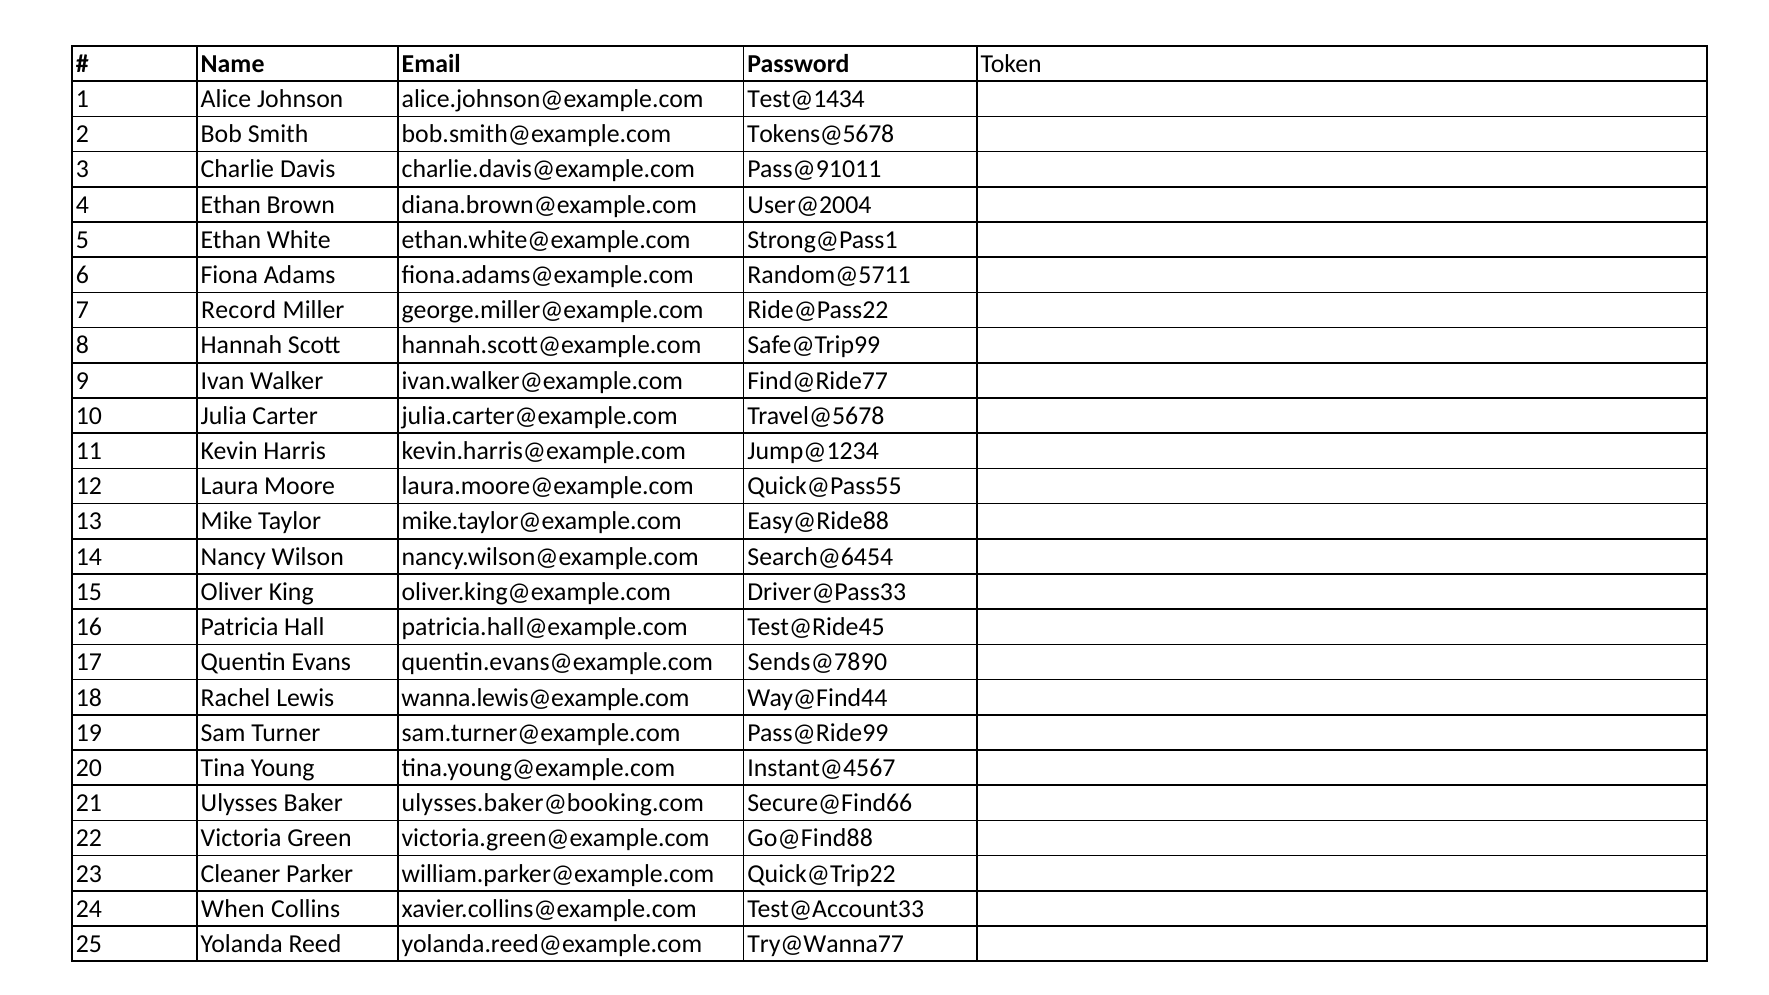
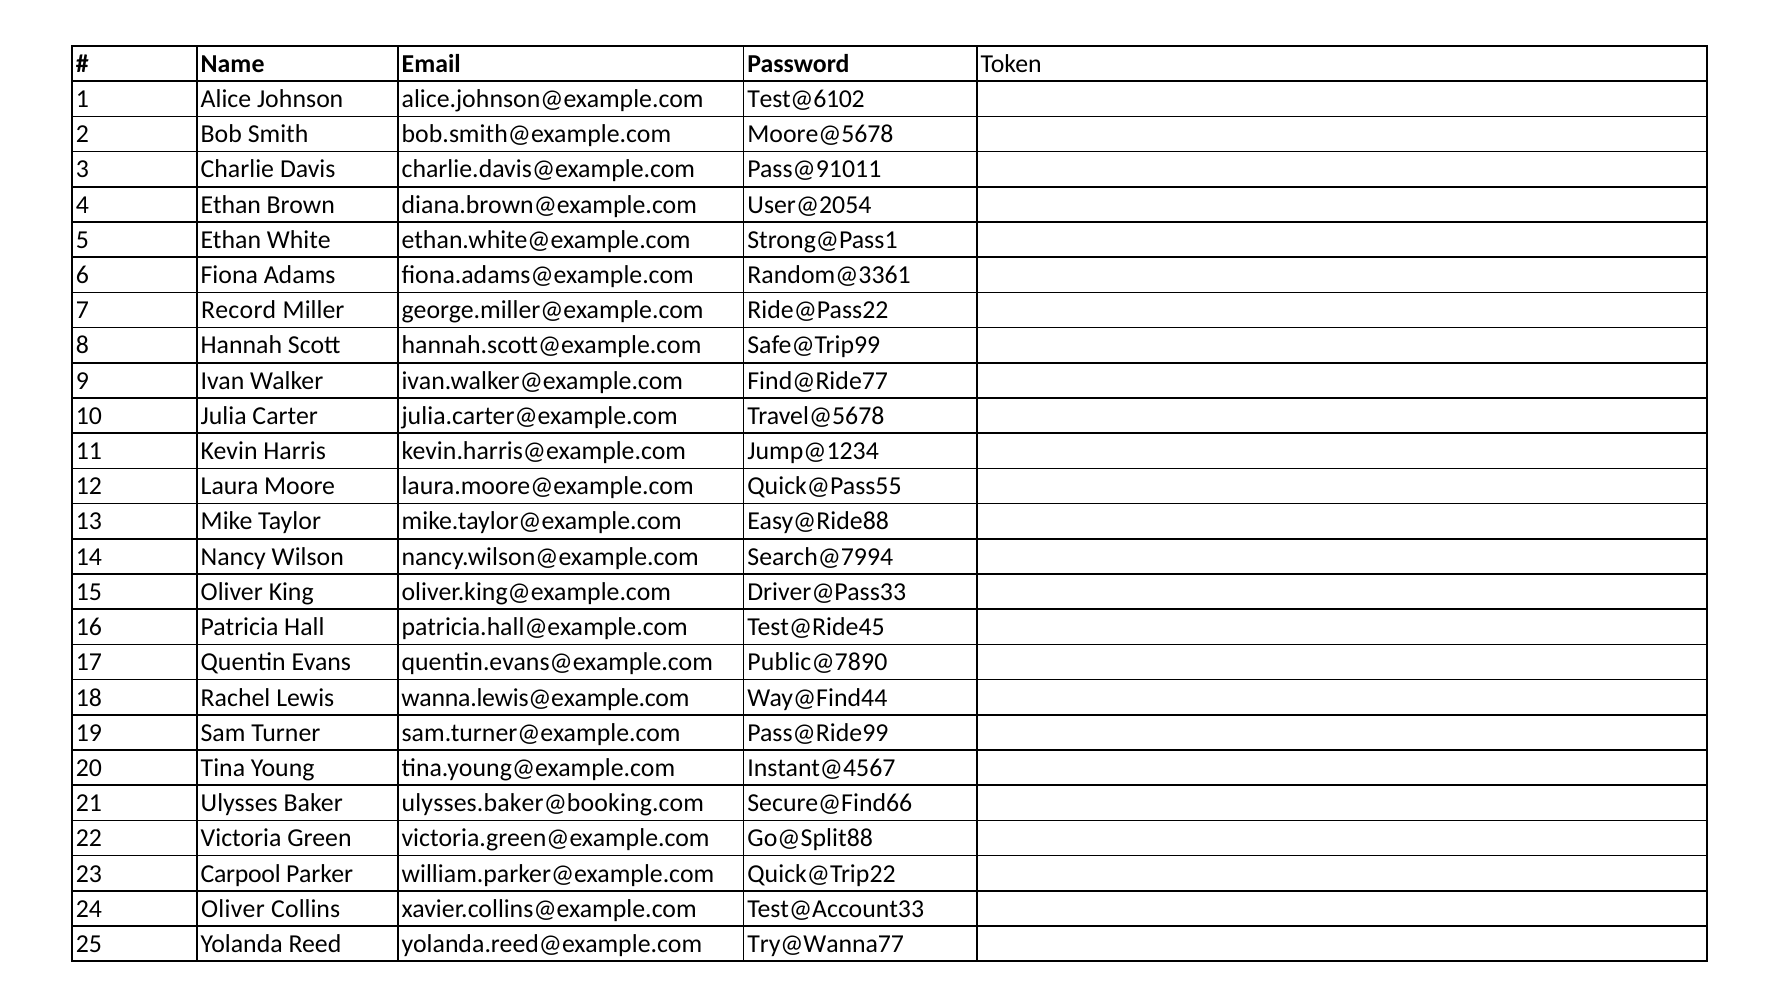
Test@1434: Test@1434 -> Test@6102
Tokens@5678: Tokens@5678 -> Moore@5678
User@2004: User@2004 -> User@2054
Random@5711: Random@5711 -> Random@3361
Search@6454: Search@6454 -> Search@7994
Sends@7890: Sends@7890 -> Public@7890
Go@Find88: Go@Find88 -> Go@Split88
Cleaner: Cleaner -> Carpool
24 When: When -> Oliver
